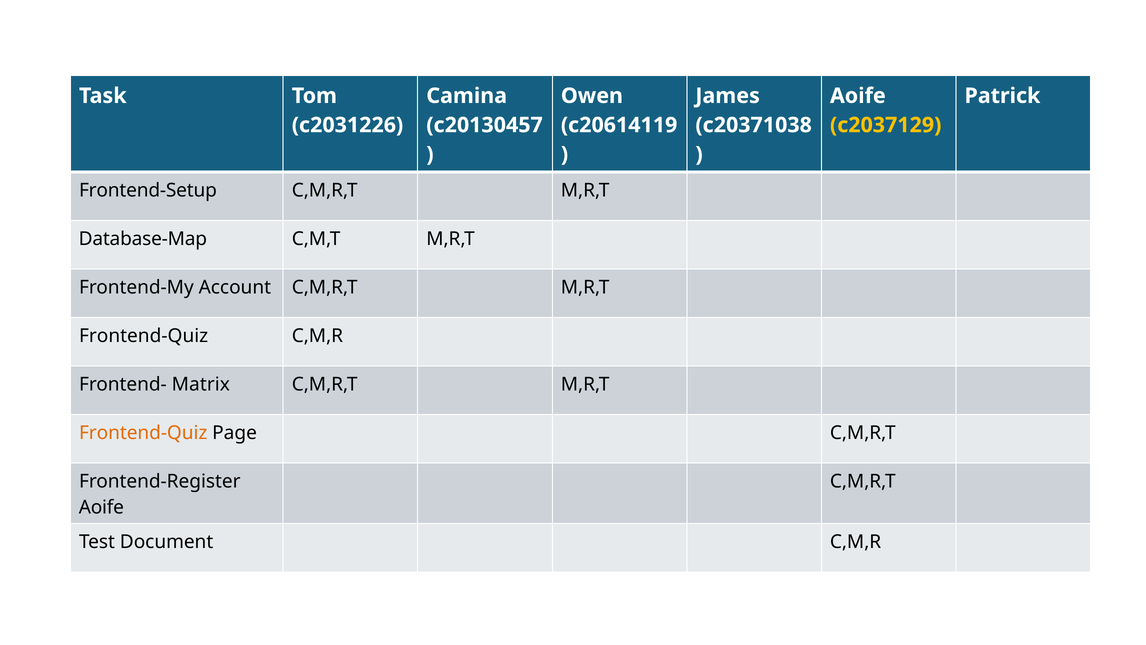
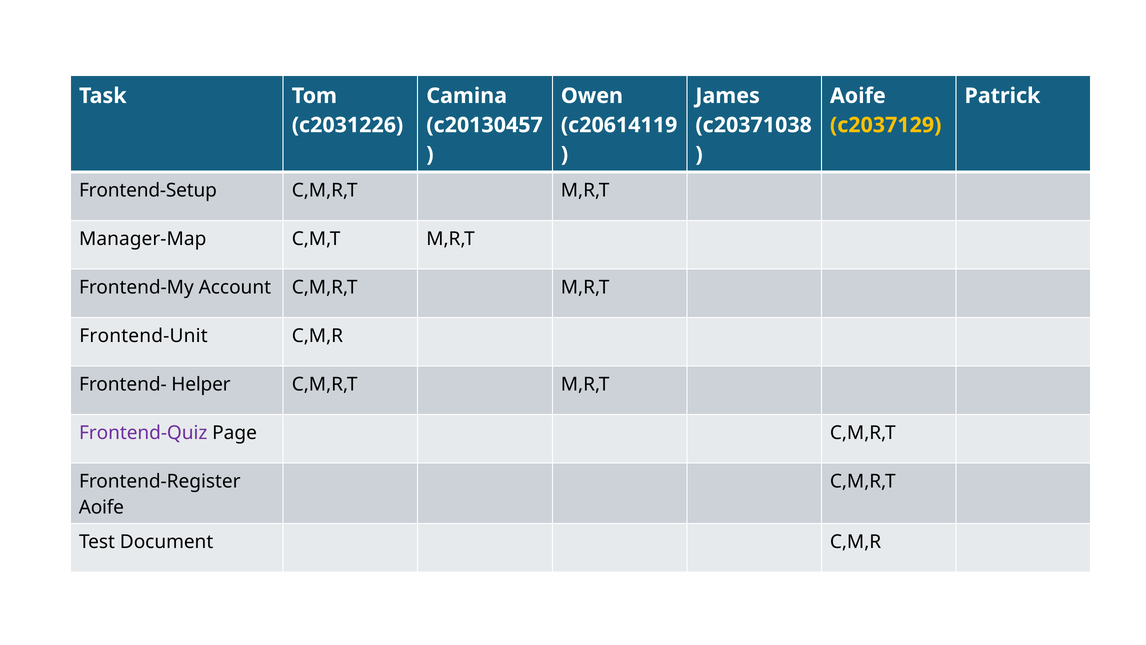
Database-Map: Database-Map -> Manager-Map
Frontend-Quiz at (144, 336): Frontend-Quiz -> Frontend-Unit
Matrix: Matrix -> Helper
Frontend-Quiz at (143, 433) colour: orange -> purple
